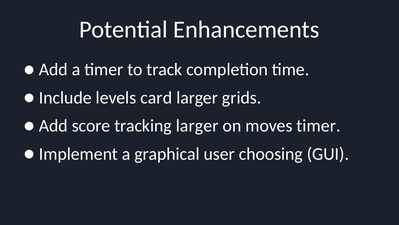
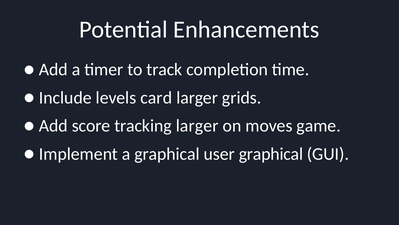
moves timer: timer -> game
user choosing: choosing -> graphical
